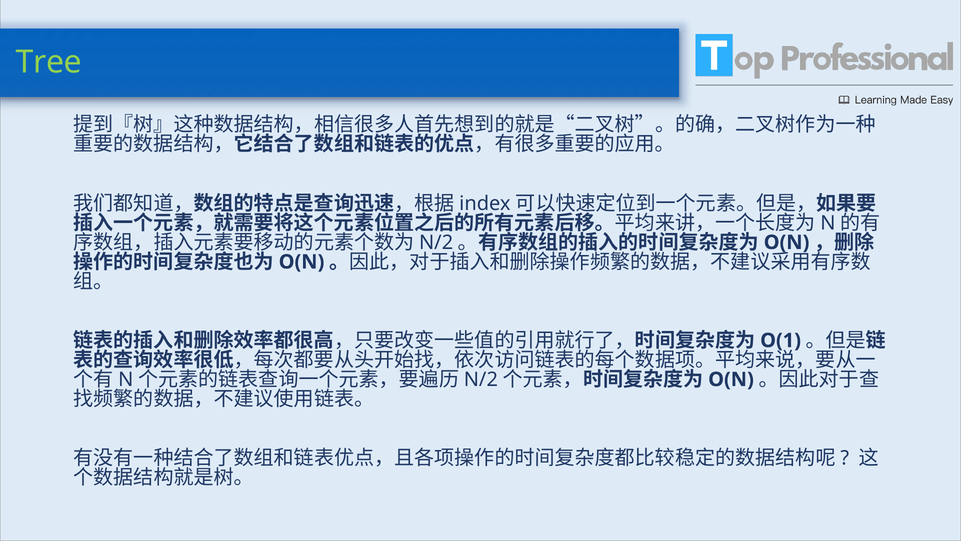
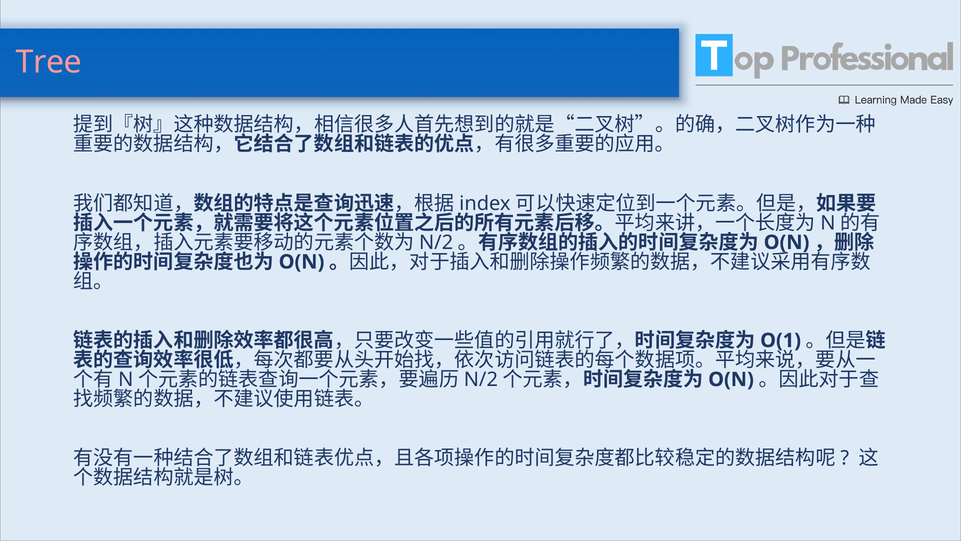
Tree colour: light green -> pink
